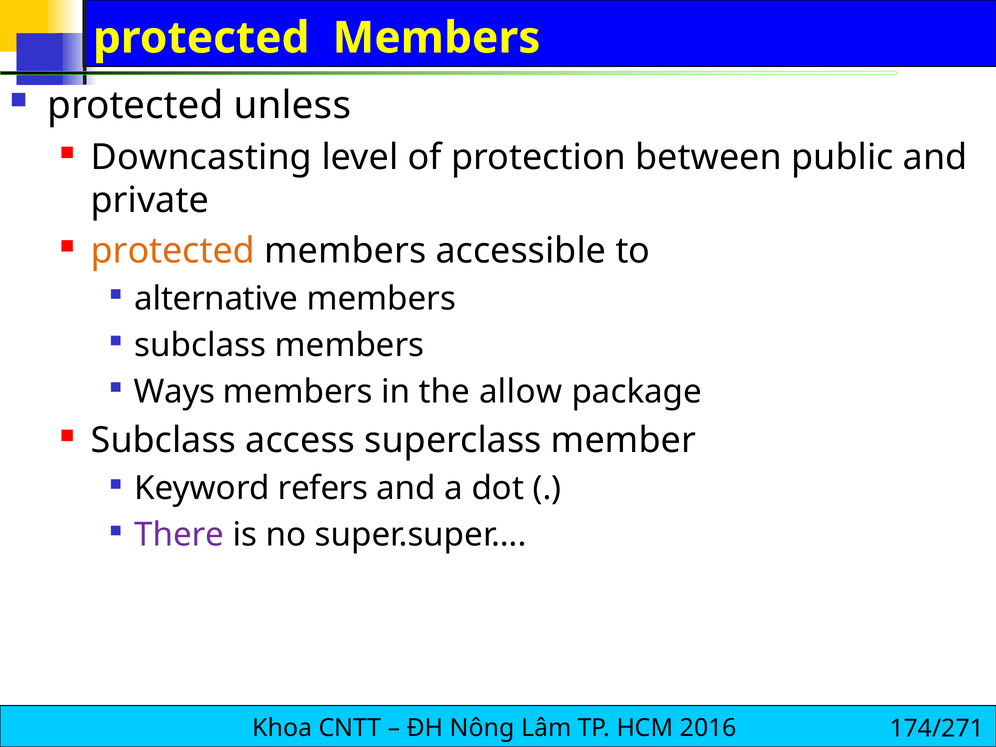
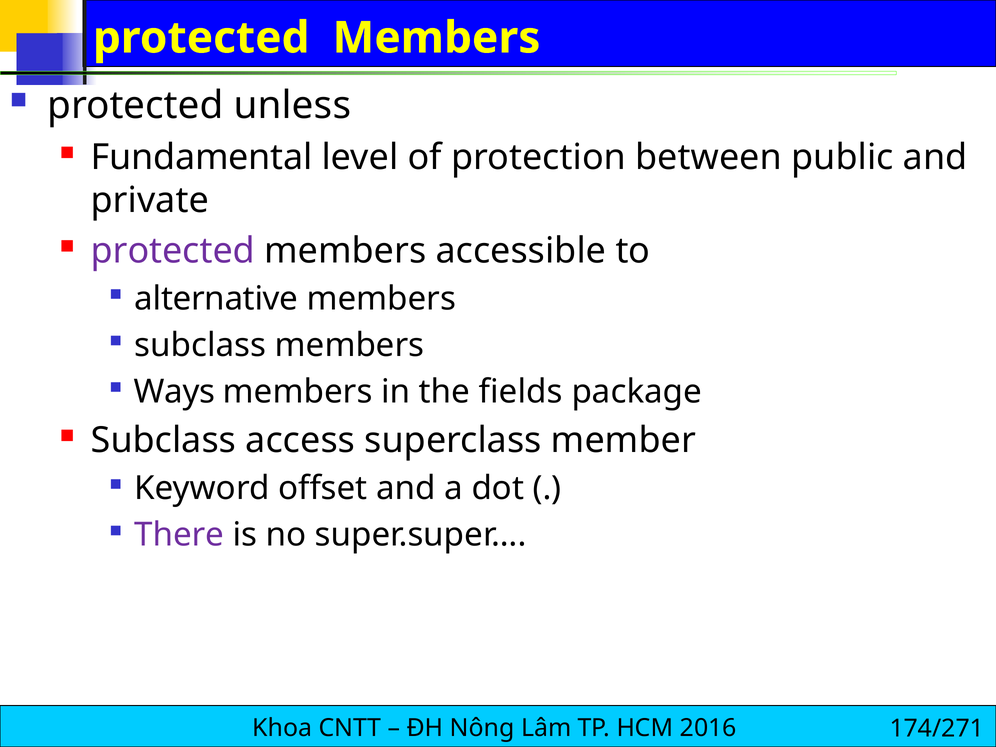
Downcasting: Downcasting -> Fundamental
protected at (173, 251) colour: orange -> purple
allow: allow -> fields
refers: refers -> offset
